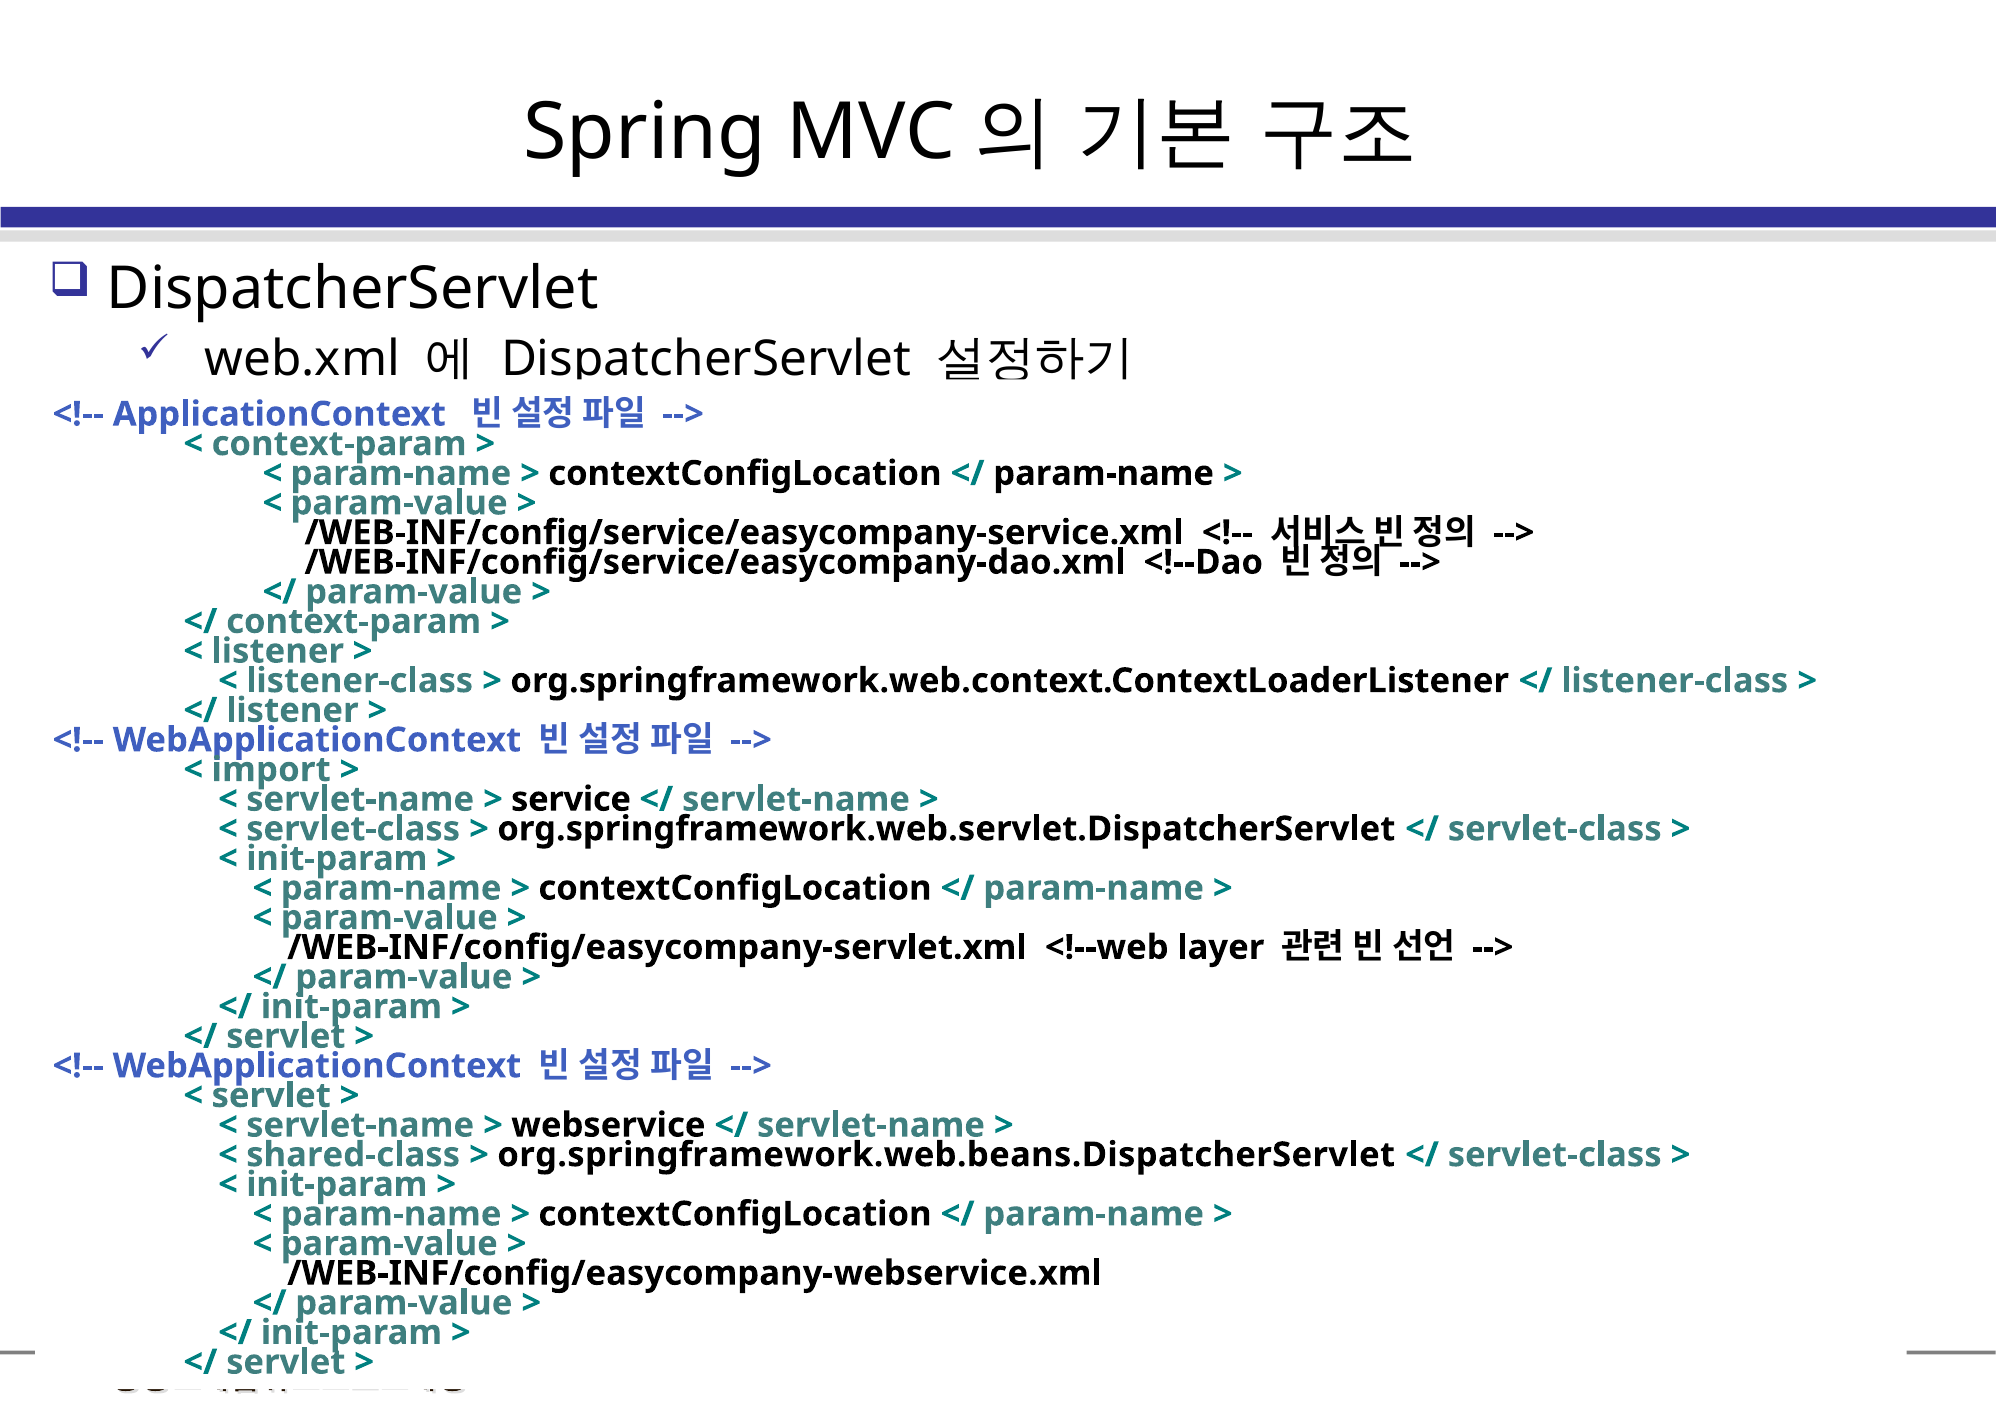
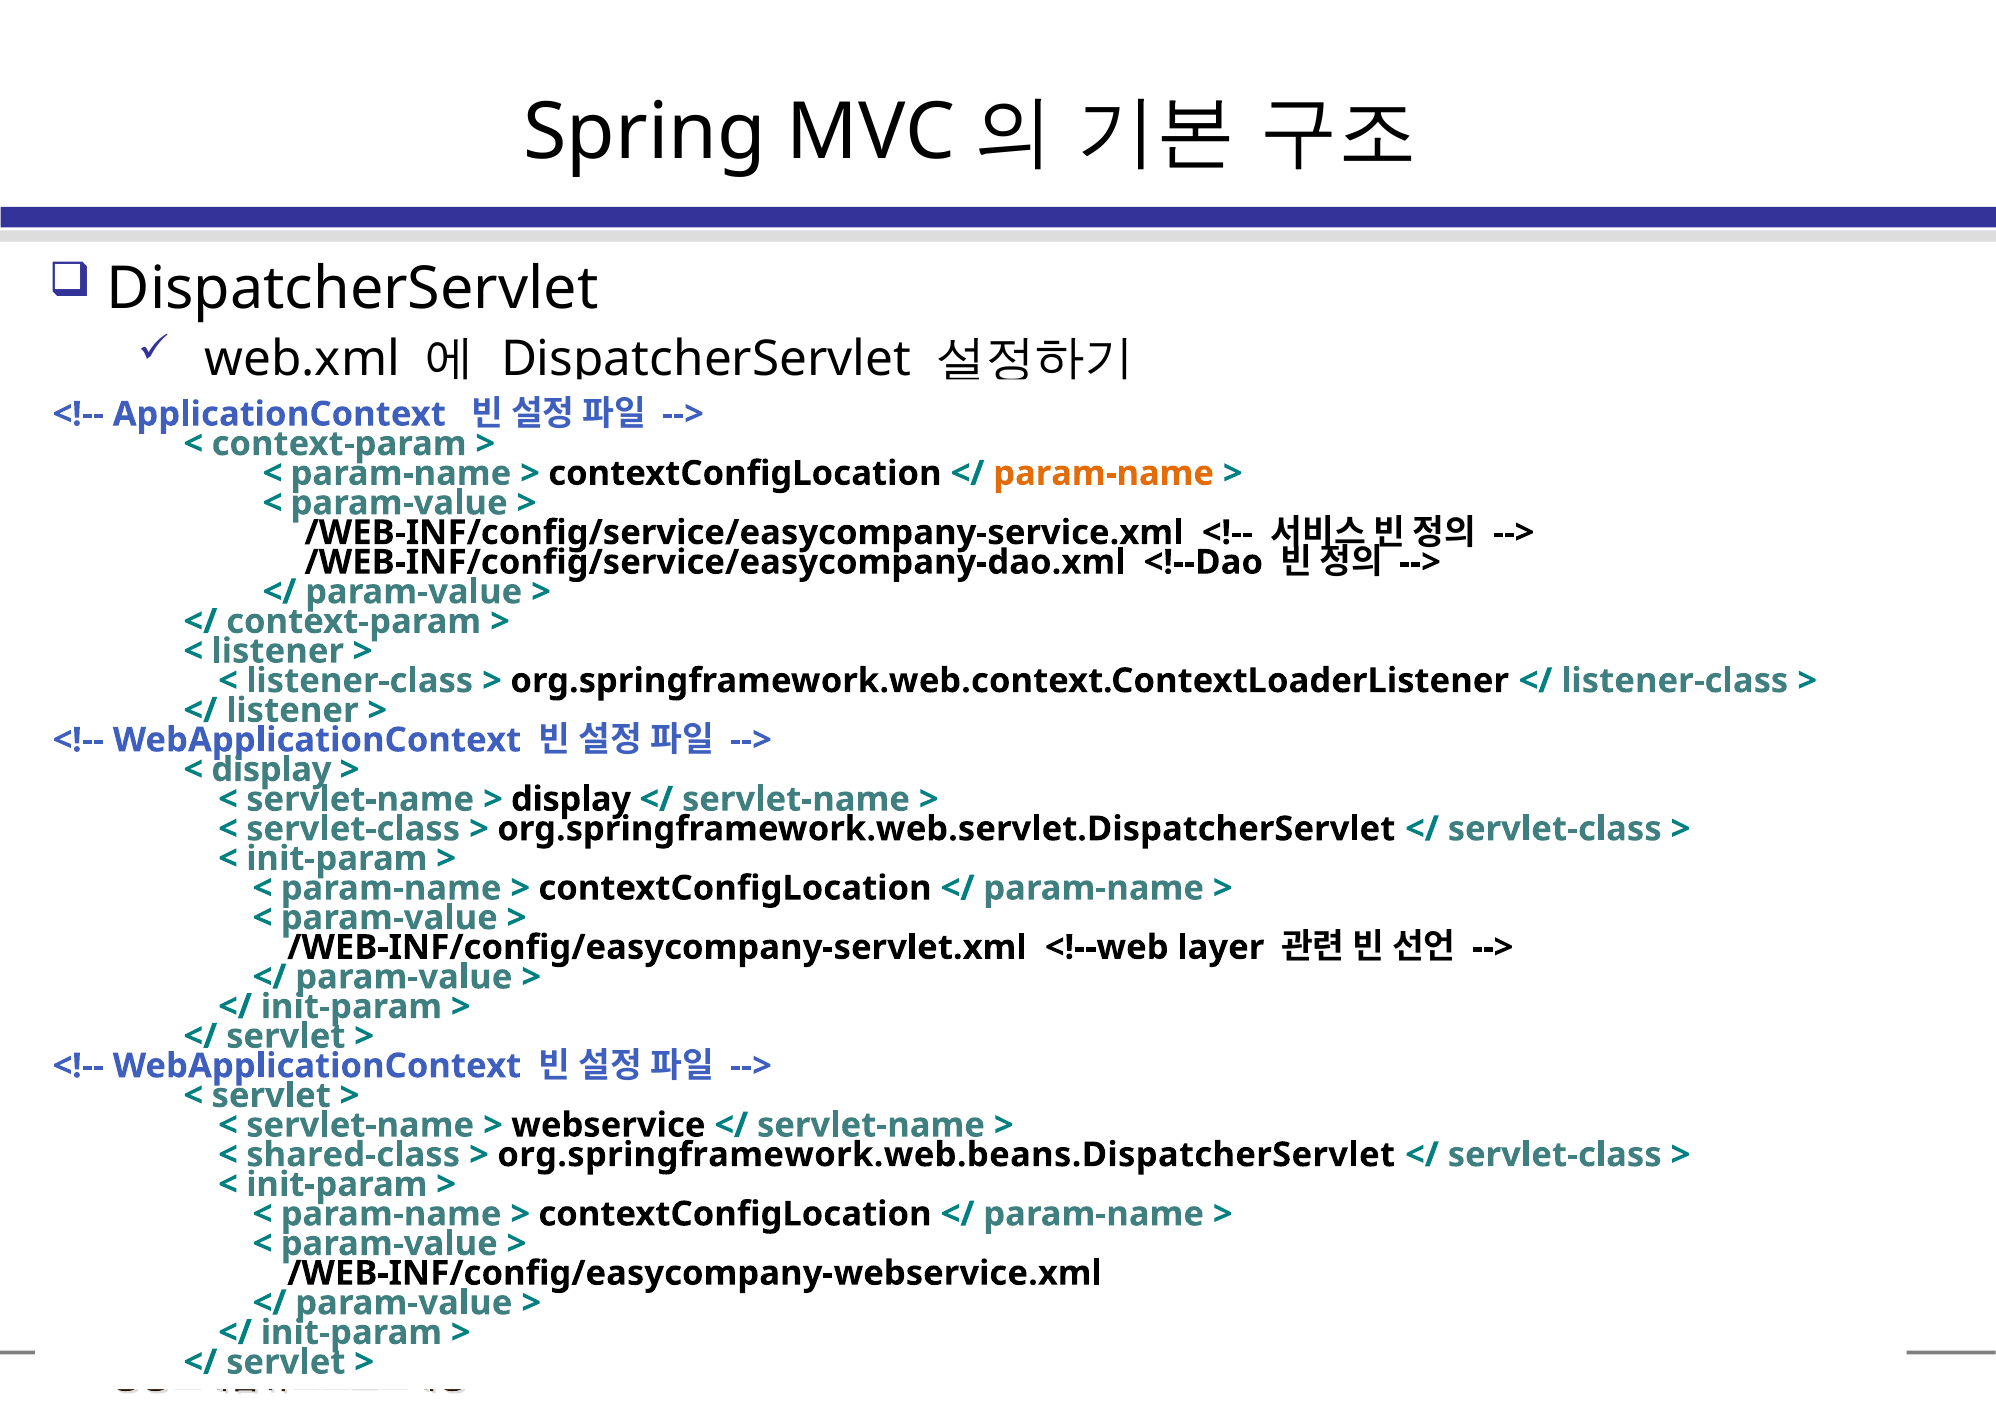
param-name at (1104, 473) colour: black -> orange
import at (271, 770): import -> display
service at (571, 799): service -> display
